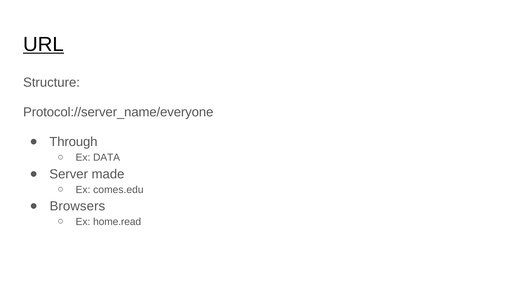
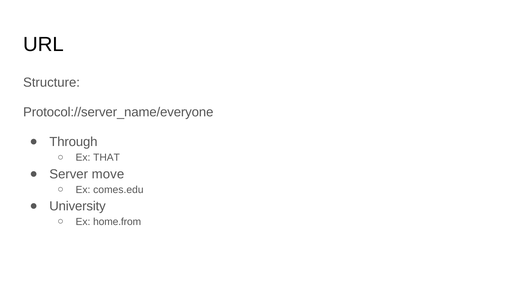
URL underline: present -> none
DATA: DATA -> THAT
made: made -> move
Browsers: Browsers -> University
home.read: home.read -> home.from
